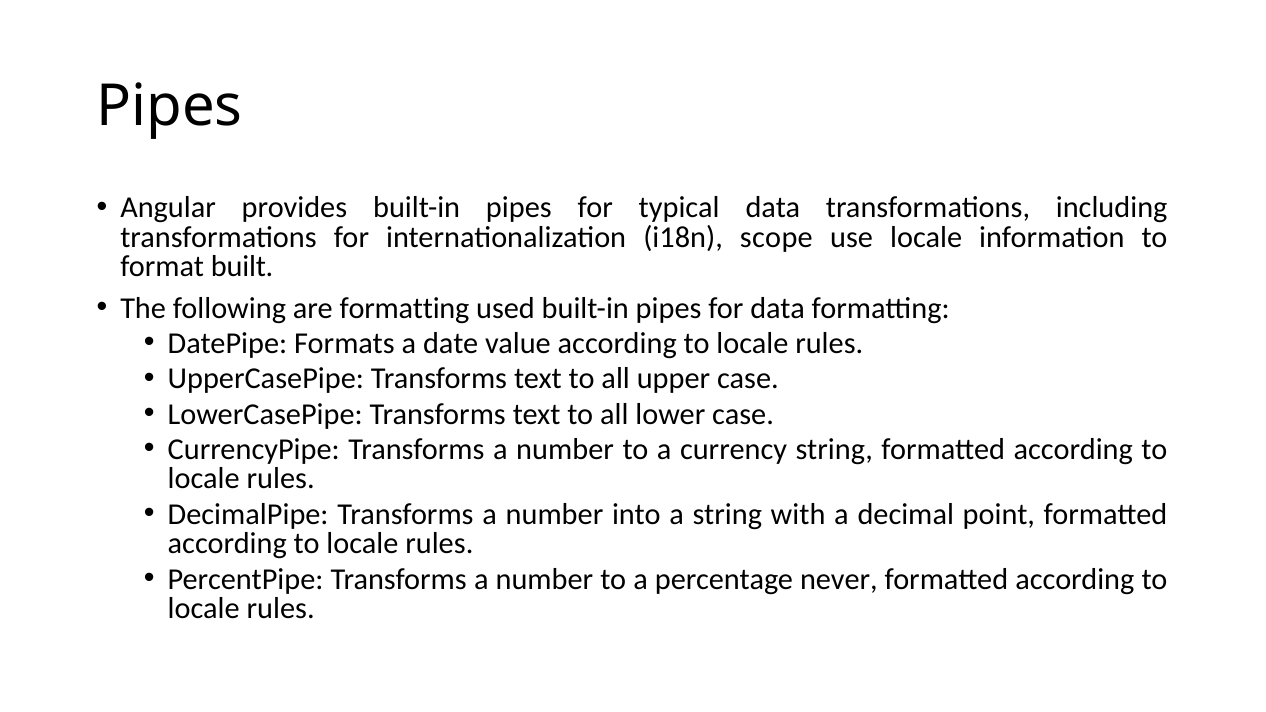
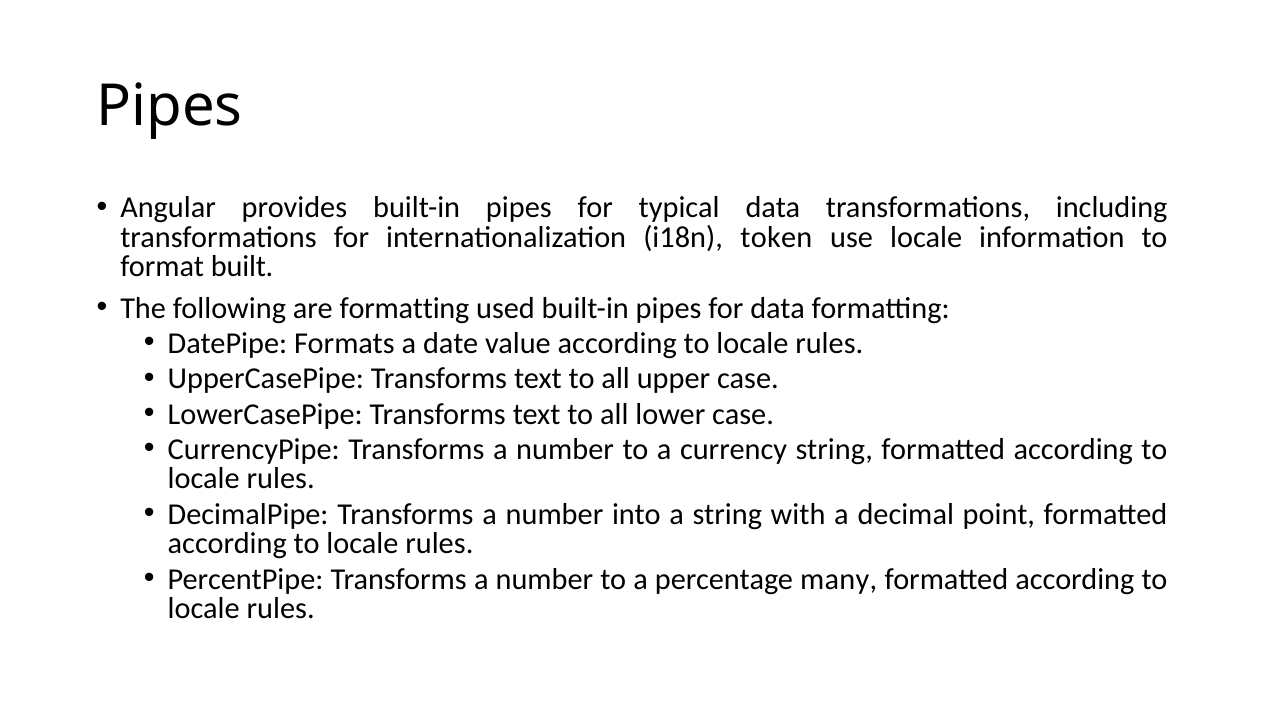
scope: scope -> token
never: never -> many
